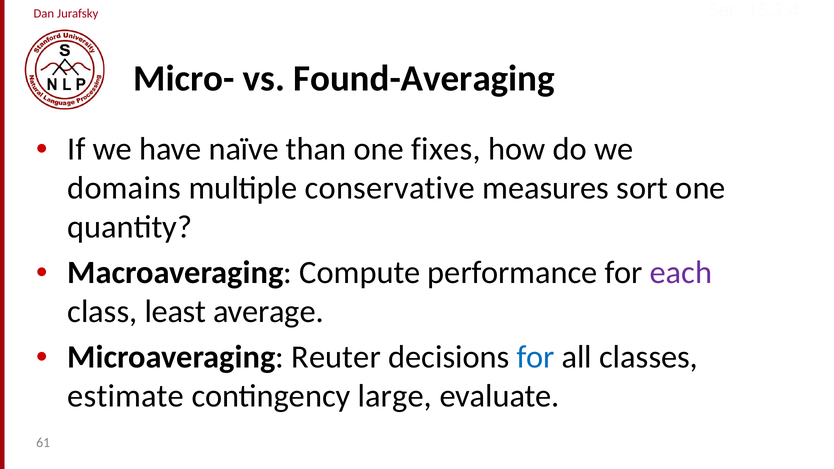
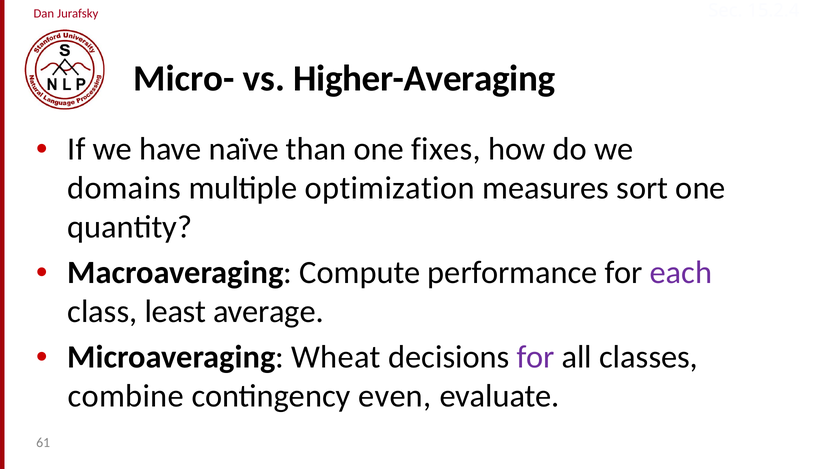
Found-Averaging: Found-Averaging -> Higher-Averaging
conservative: conservative -> optimization
Reuter: Reuter -> Wheat
for at (536, 357) colour: blue -> purple
estimate: estimate -> combine
large: large -> even
